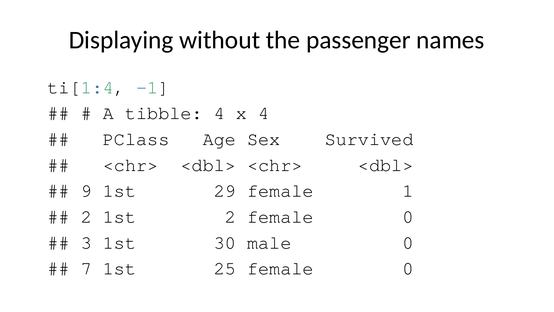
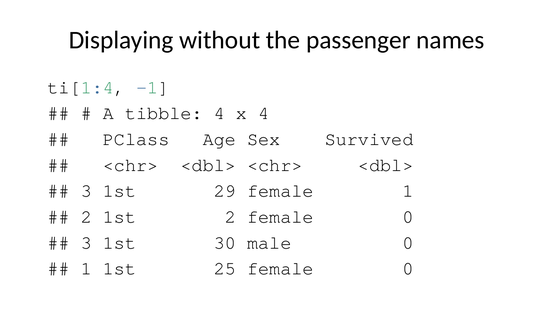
9 at (86, 191): 9 -> 3
7 at (86, 268): 7 -> 1
